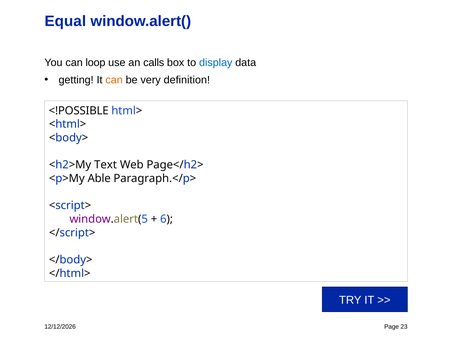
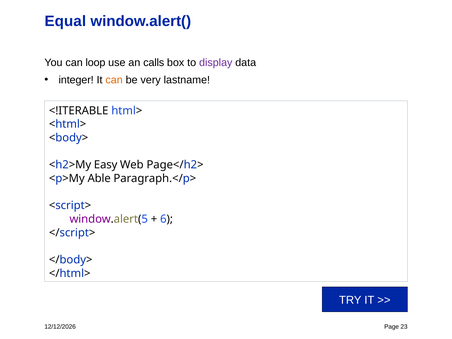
display colour: blue -> purple
getting: getting -> integer
definition: definition -> lastname
<!POSSIBLE: <!POSSIBLE -> <!ITERABLE
Text: Text -> Easy
